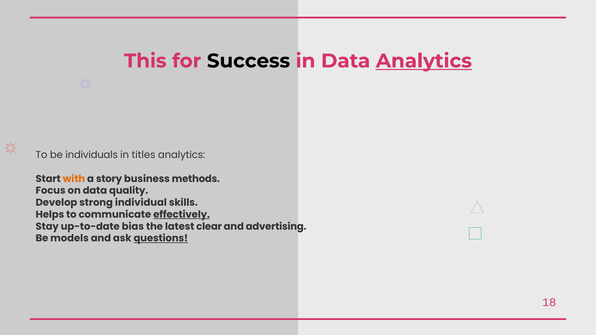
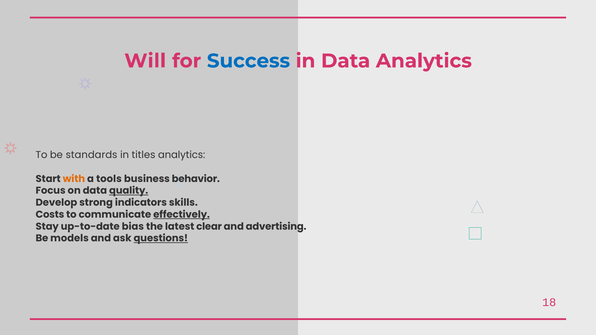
This: This -> Will
Success colour: black -> blue
Analytics at (424, 61) underline: present -> none
individuals: individuals -> standards
story: story -> tools
methods: methods -> behavior
quality underline: none -> present
individual: individual -> indicators
Helps: Helps -> Costs
